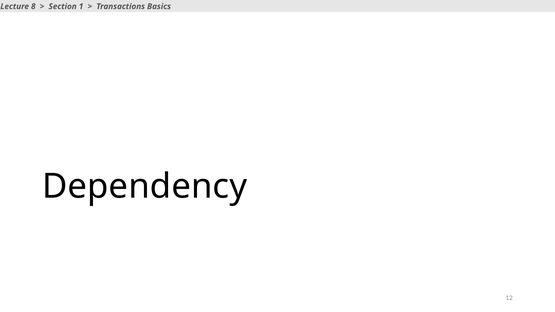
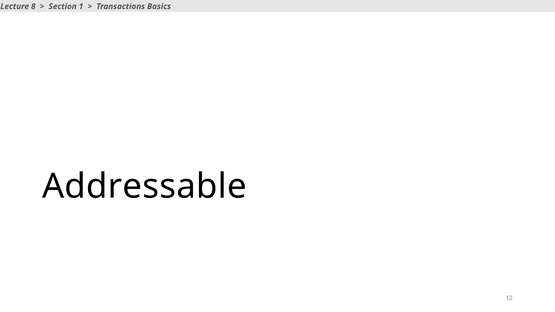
Dependency: Dependency -> Addressable
